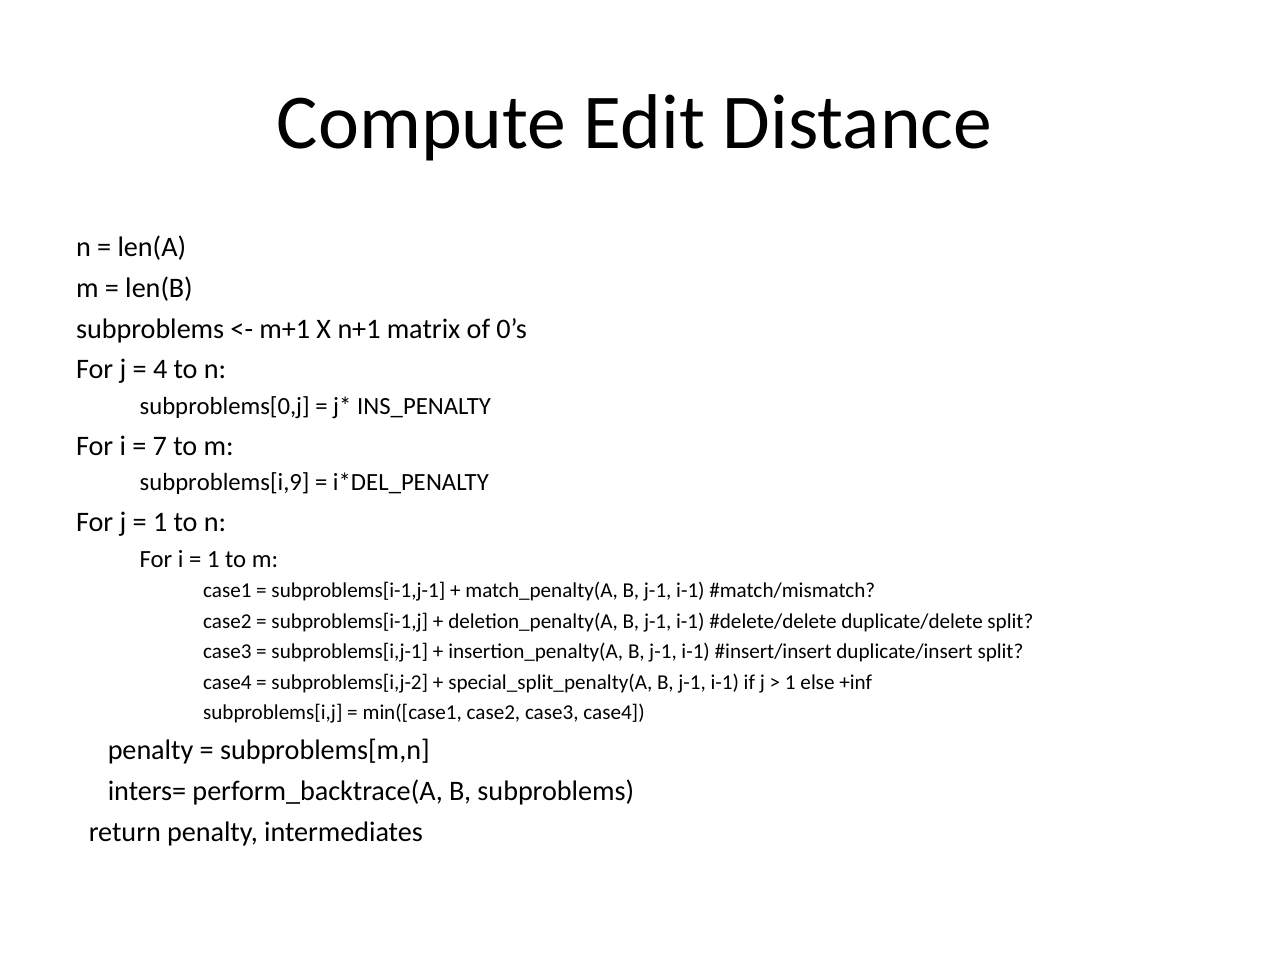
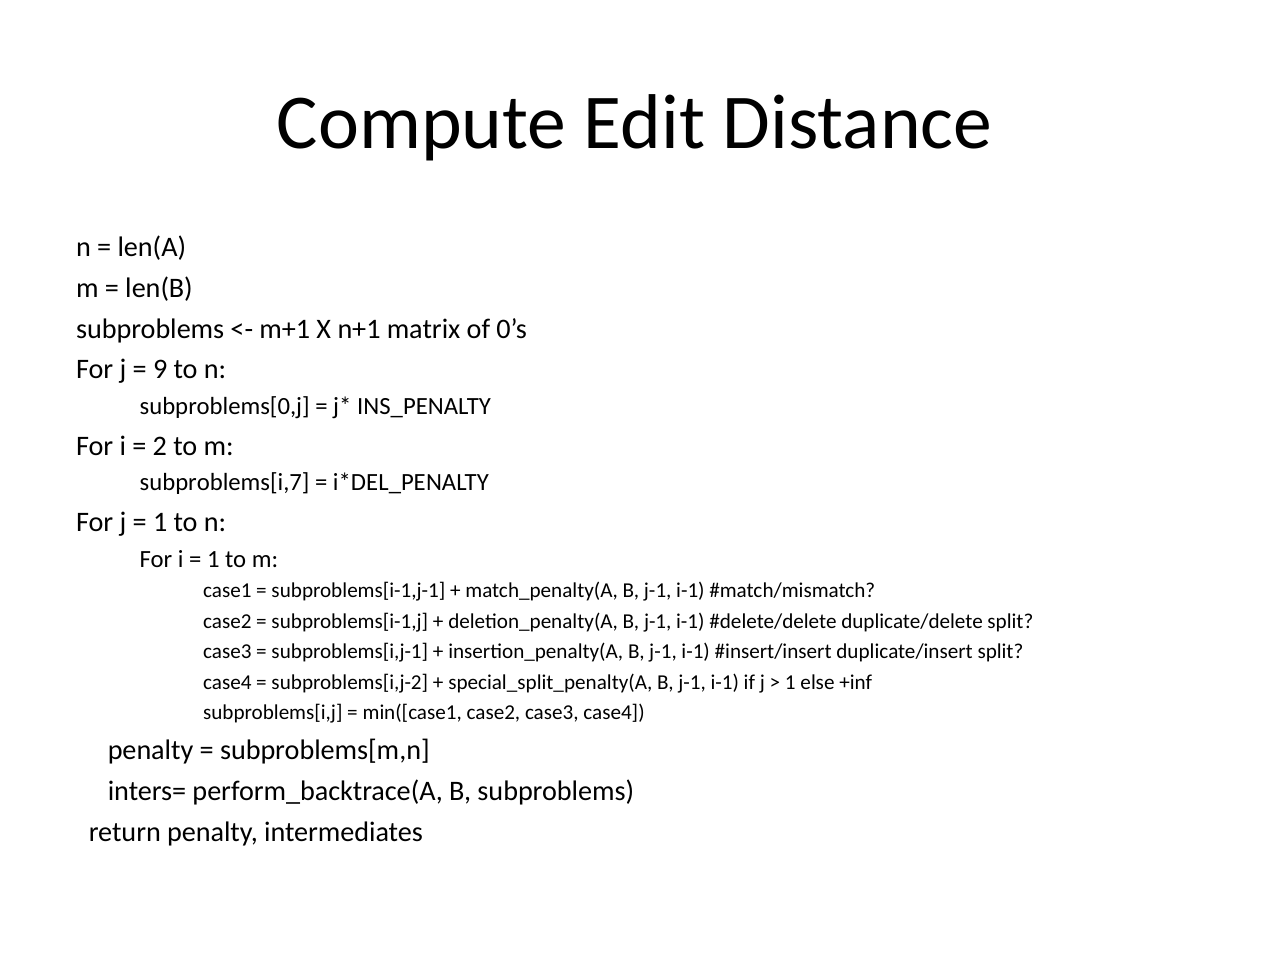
4: 4 -> 9
7: 7 -> 2
subproblems[i,9: subproblems[i,9 -> subproblems[i,7
